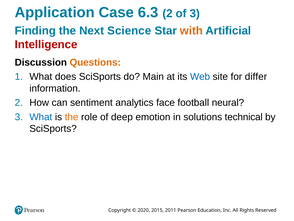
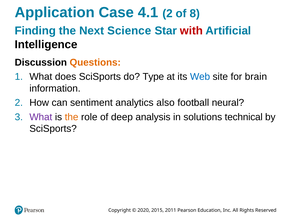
6.3: 6.3 -> 4.1
of 3: 3 -> 8
with colour: orange -> red
Intelligence colour: red -> black
Main: Main -> Type
differ: differ -> brain
face: face -> also
What at (41, 117) colour: blue -> purple
emotion: emotion -> analysis
